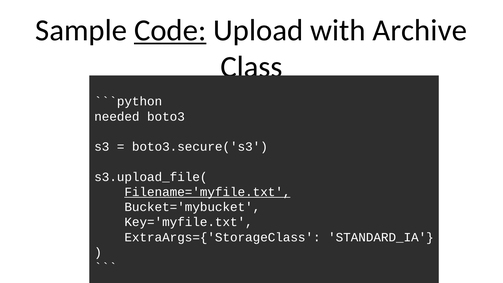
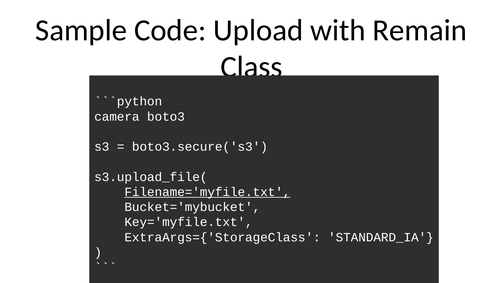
Code underline: present -> none
Archive: Archive -> Remain
needed: needed -> camera
